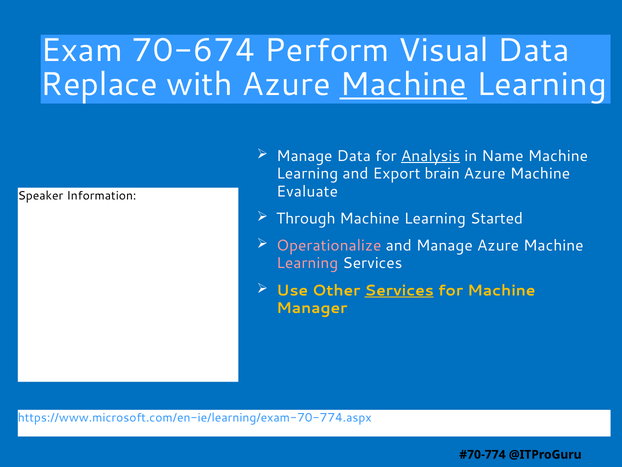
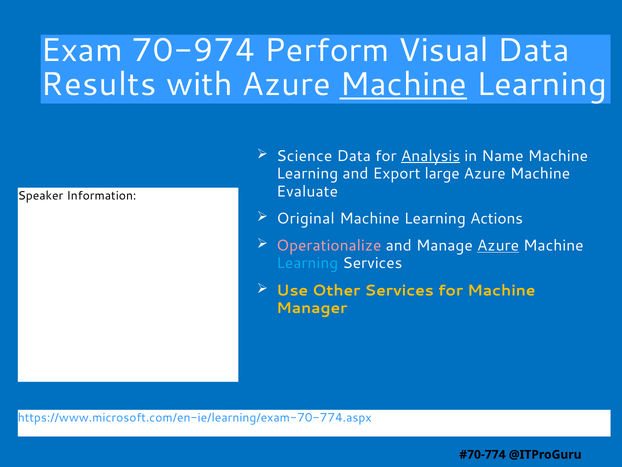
70-674: 70-674 -> 70-974
Replace: Replace -> Results
Manage at (304, 156): Manage -> Science
brain: brain -> large
Through: Through -> Original
Started: Started -> Actions
Azure at (498, 245) underline: none -> present
Learning at (307, 263) colour: pink -> light blue
Services at (399, 290) underline: present -> none
